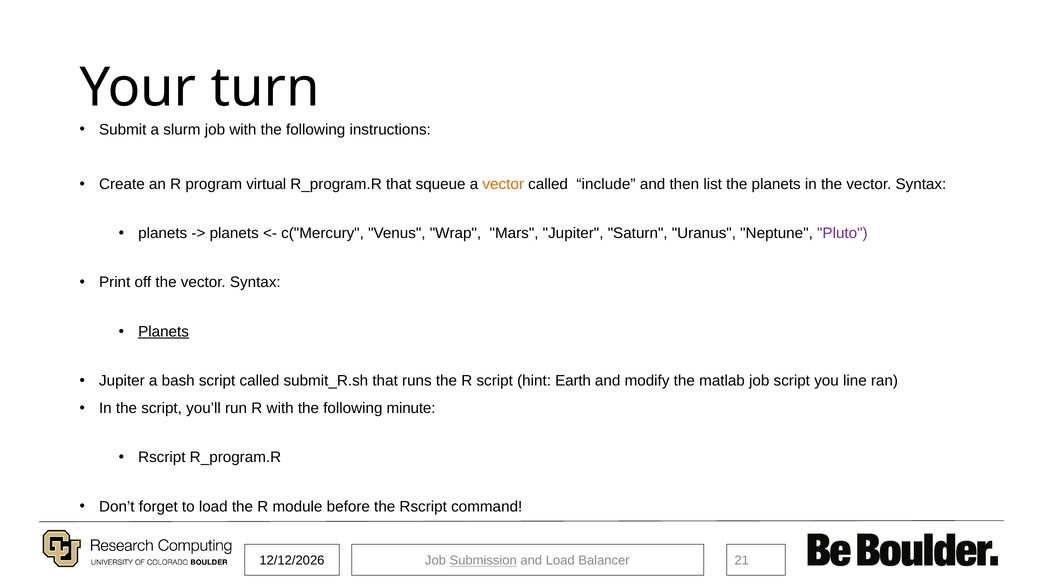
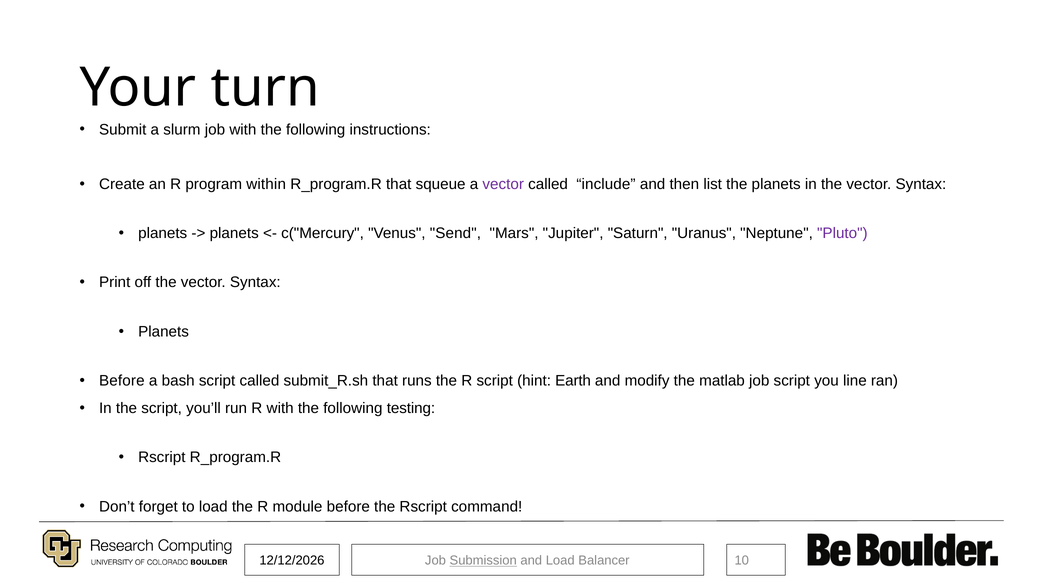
virtual: virtual -> within
vector at (503, 184) colour: orange -> purple
Wrap: Wrap -> Send
Planets at (164, 331) underline: present -> none
Jupiter at (122, 381): Jupiter -> Before
minute: minute -> testing
21: 21 -> 10
